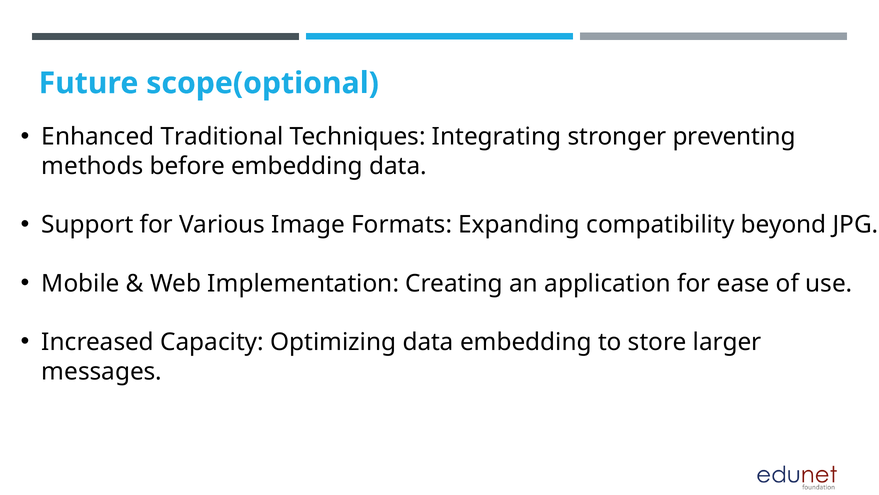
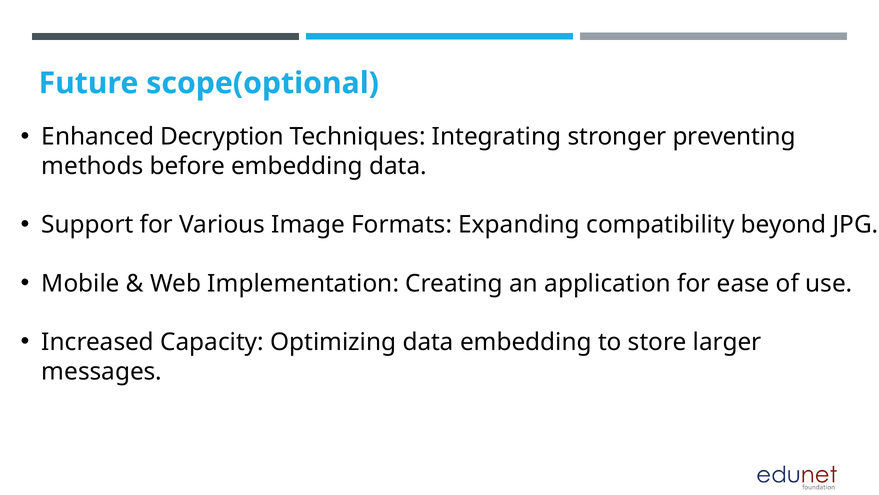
Traditional: Traditional -> Decryption
